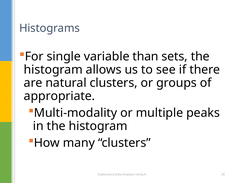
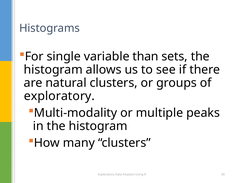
appropriate at (59, 96): appropriate -> exploratory
